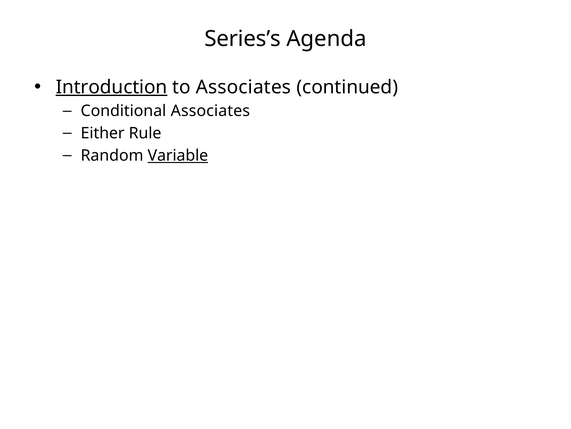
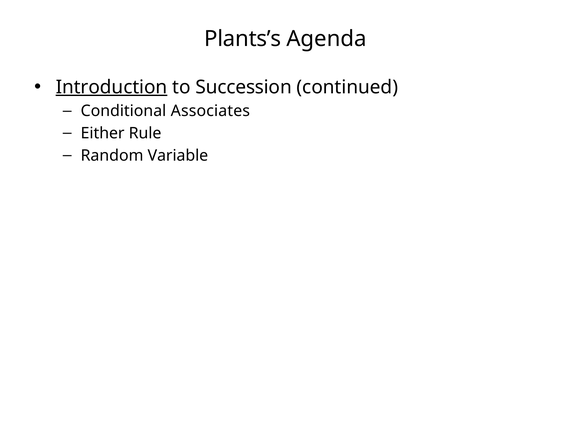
Series’s: Series’s -> Plants’s
to Associates: Associates -> Succession
Variable underline: present -> none
